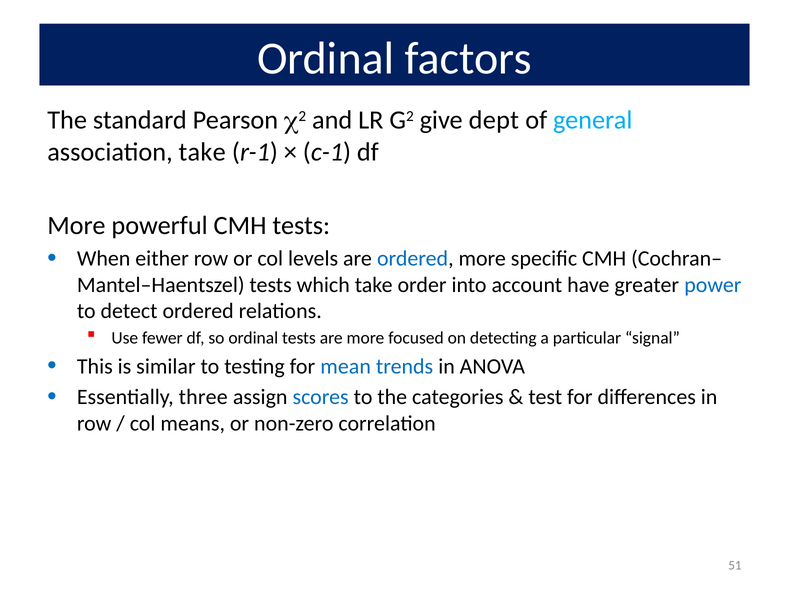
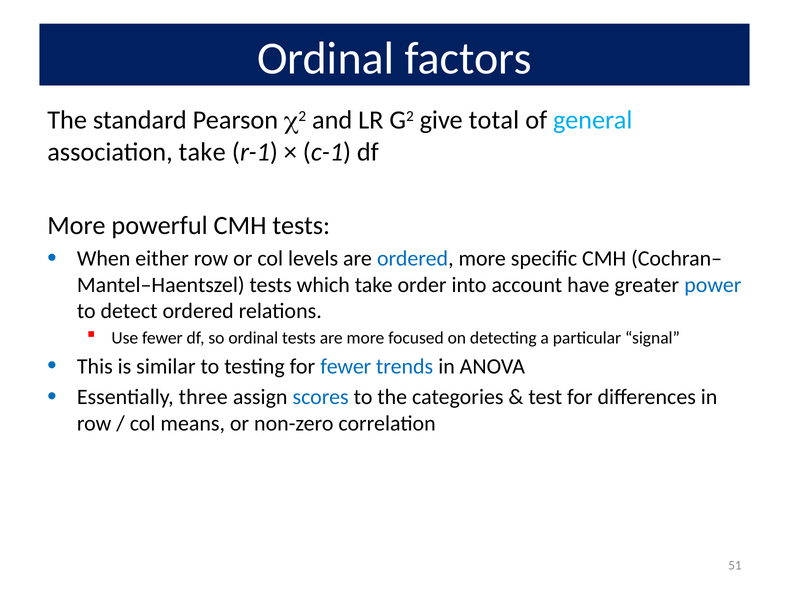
dept: dept -> total
for mean: mean -> fewer
